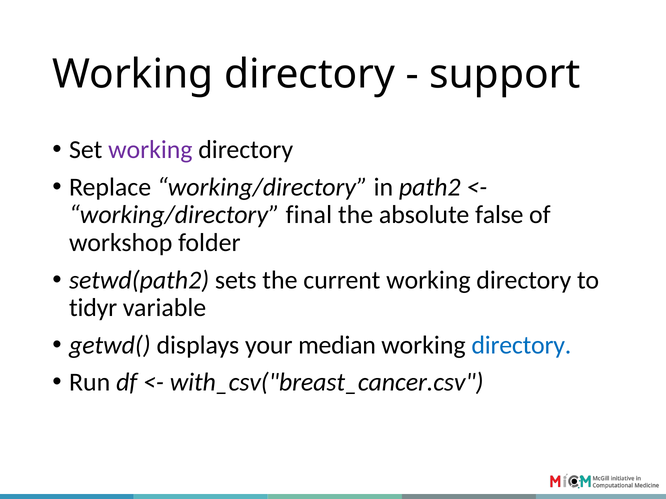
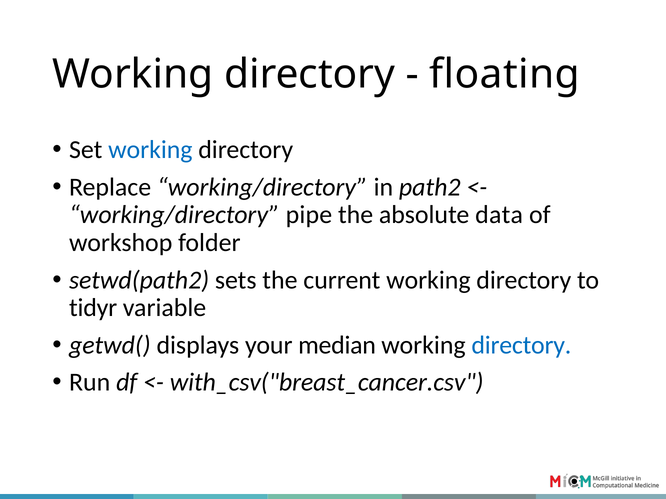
support: support -> floating
working at (150, 150) colour: purple -> blue
final: final -> pipe
false: false -> data
